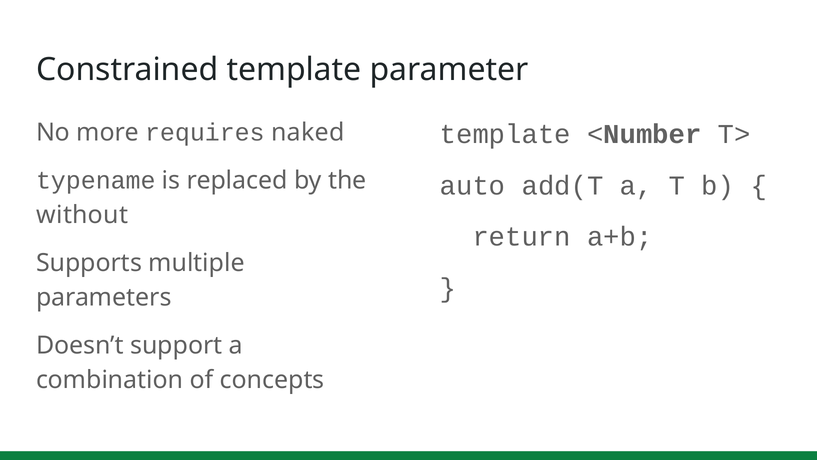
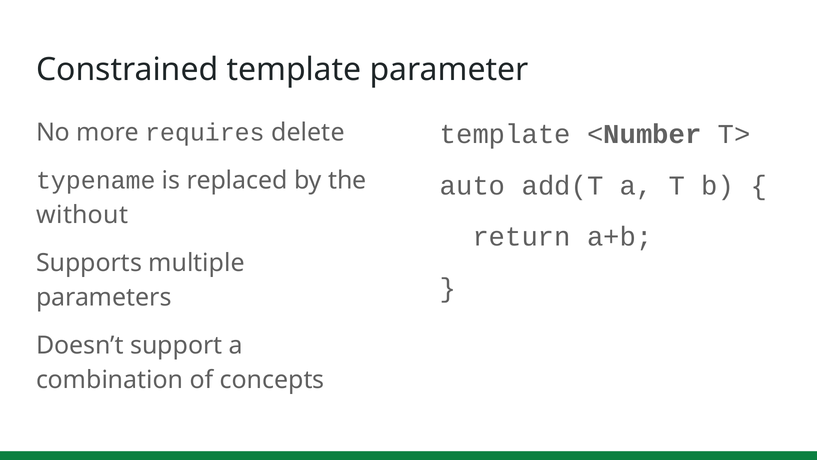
naked: naked -> delete
